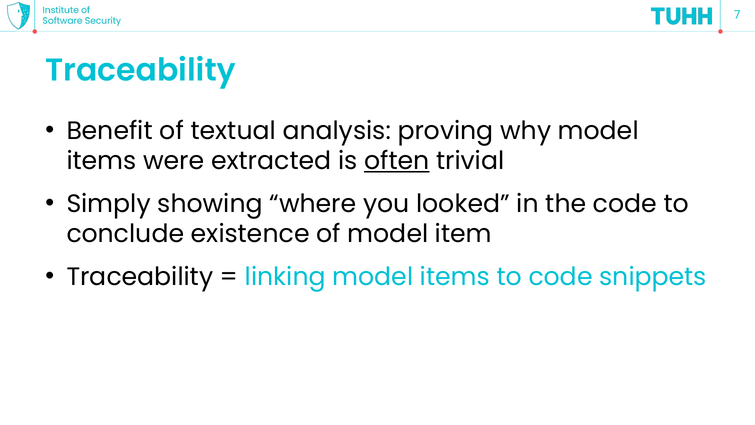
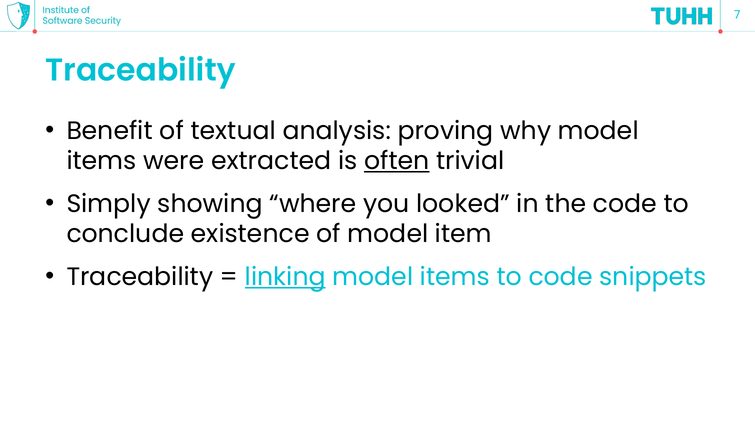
linking underline: none -> present
